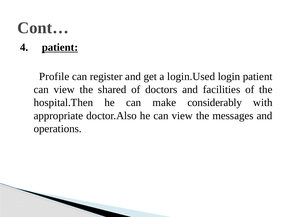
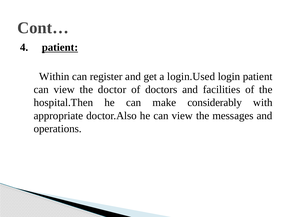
Profile: Profile -> Within
shared: shared -> doctor
